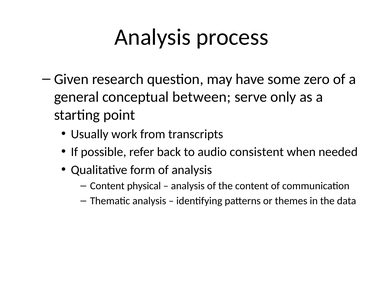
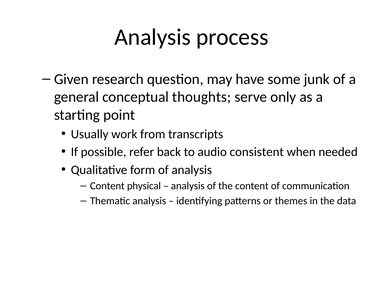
zero: zero -> junk
between: between -> thoughts
